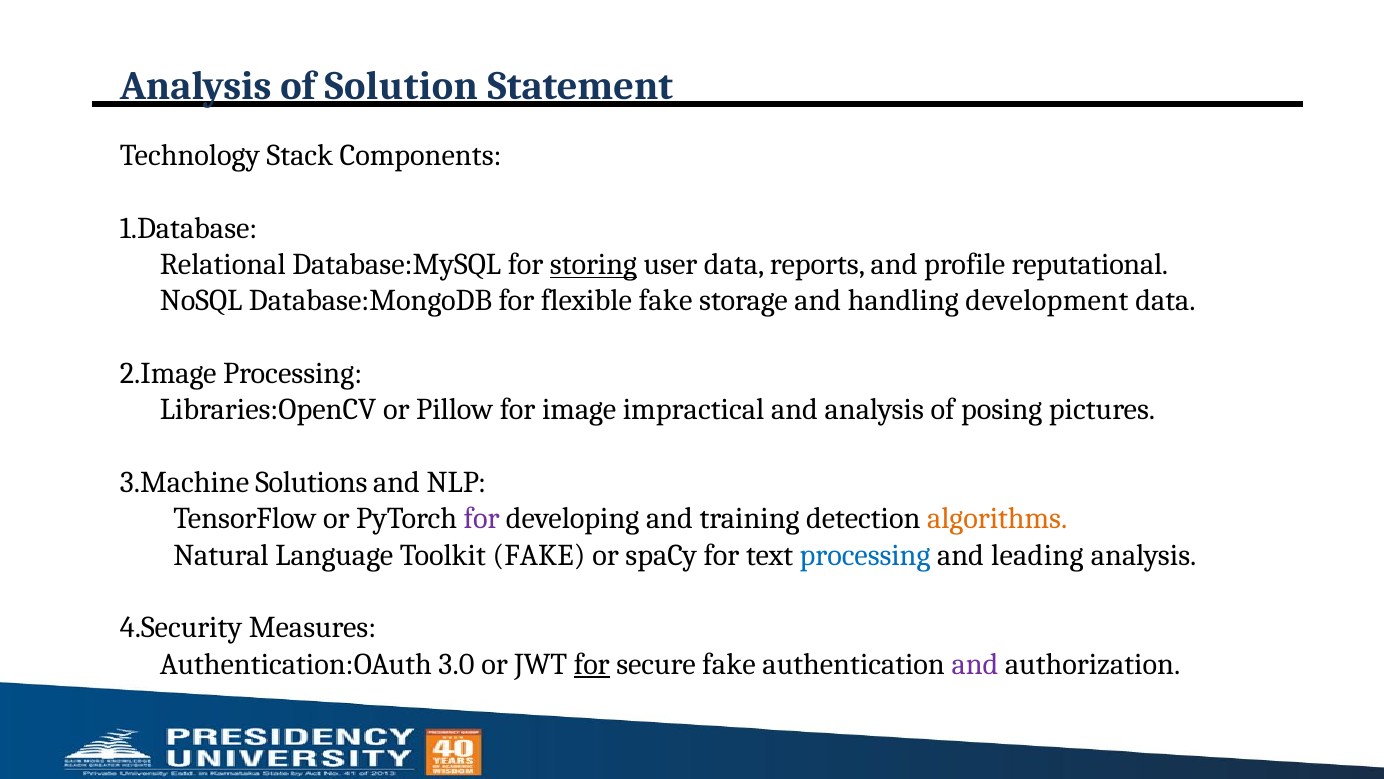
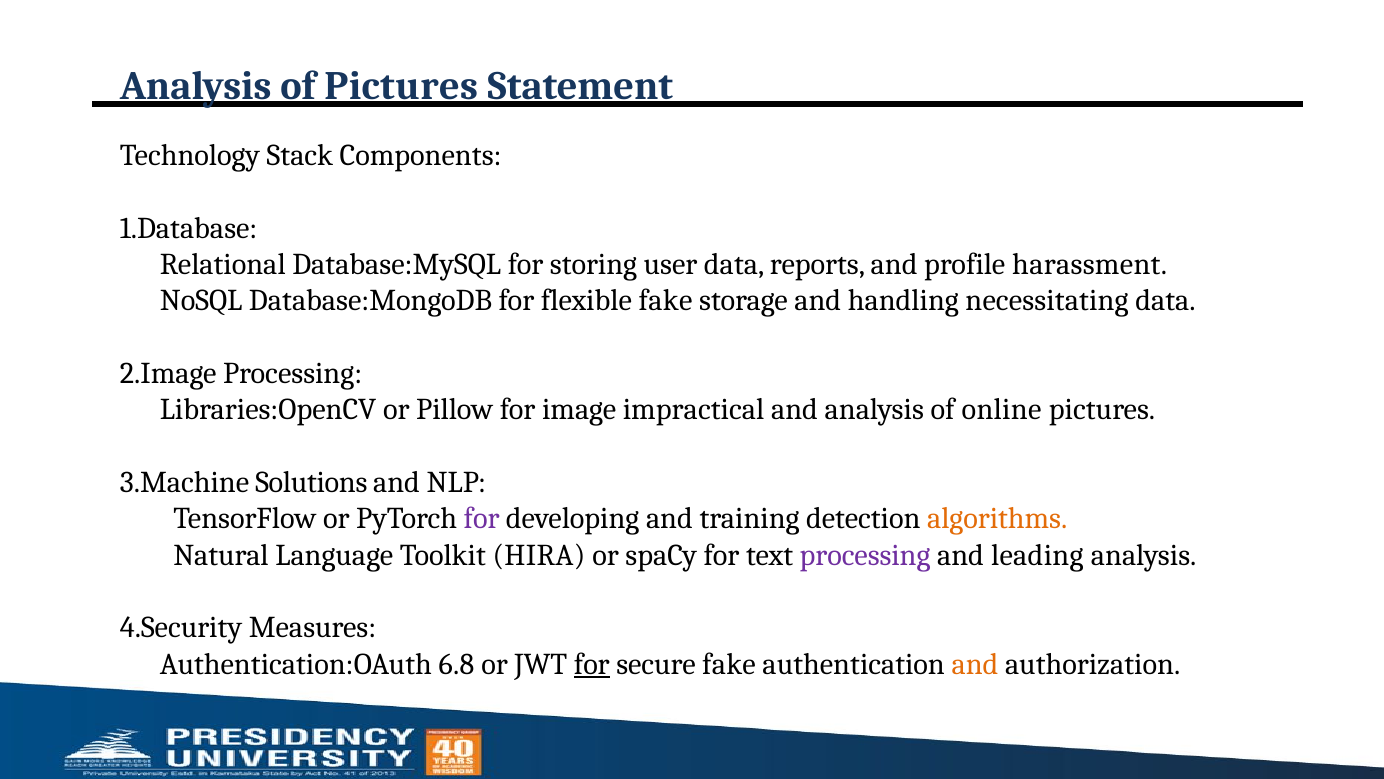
of Solution: Solution -> Pictures
storing underline: present -> none
reputational: reputational -> harassment
development: development -> necessitating
posing: posing -> online
Toolkit FAKE: FAKE -> HIRA
processing at (865, 555) colour: blue -> purple
3.0: 3.0 -> 6.8
and at (975, 664) colour: purple -> orange
